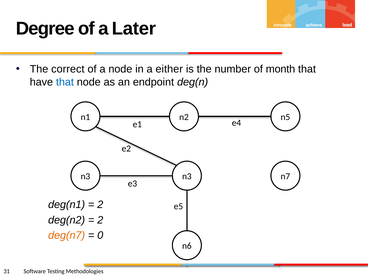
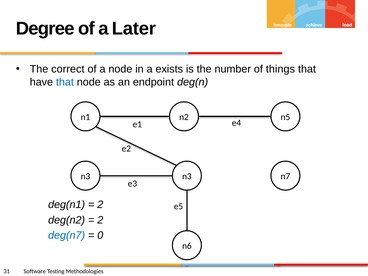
either: either -> exists
month: month -> things
deg(n7 colour: orange -> blue
